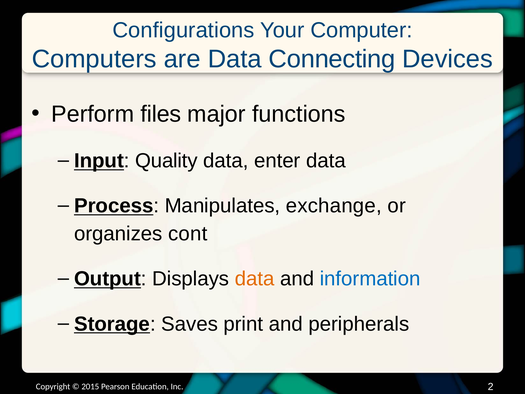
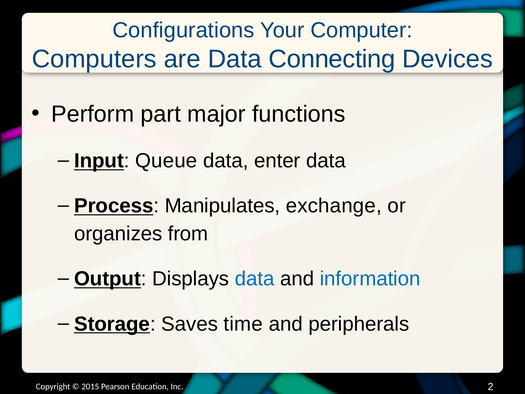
files: files -> part
Quality: Quality -> Queue
cont: cont -> from
data at (255, 279) colour: orange -> blue
print: print -> time
